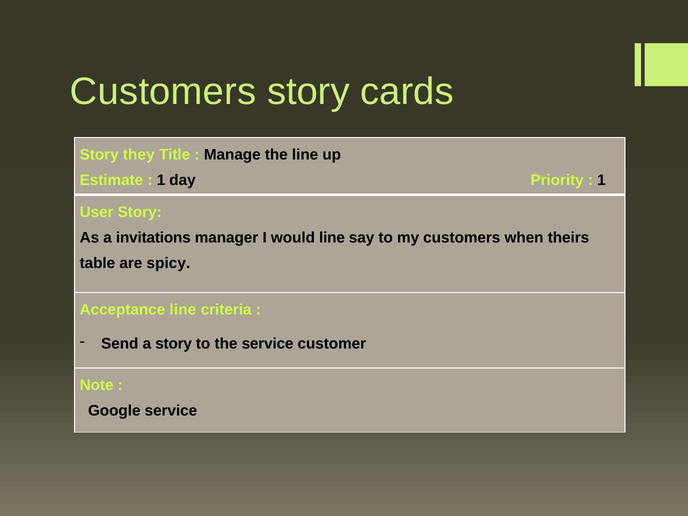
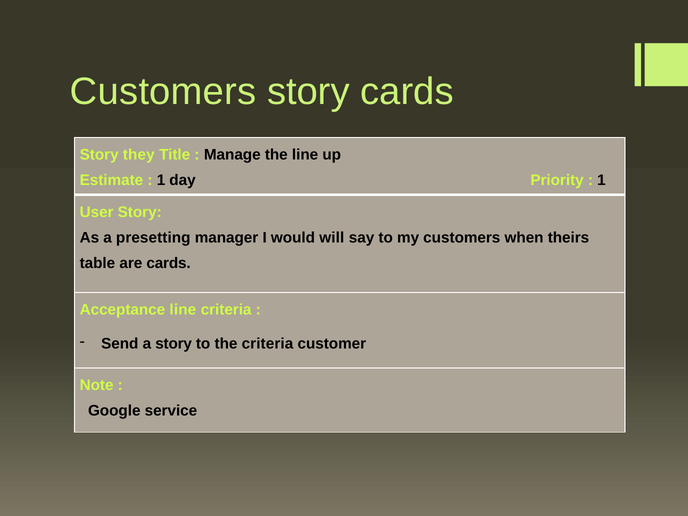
invitations: invitations -> presetting
would line: line -> will
are spicy: spicy -> cards
the service: service -> criteria
